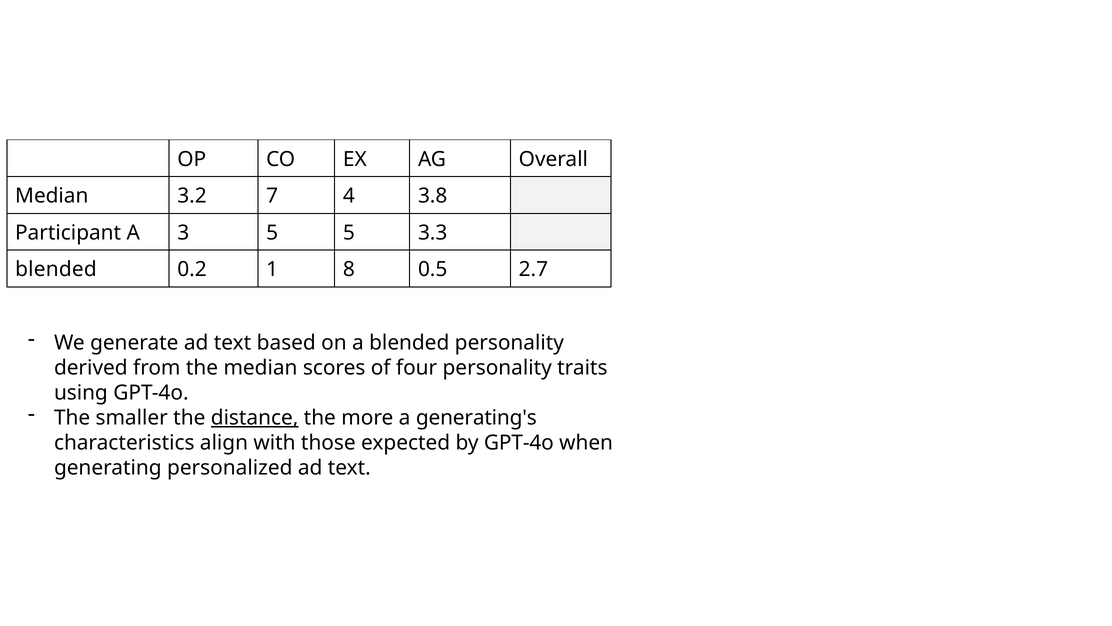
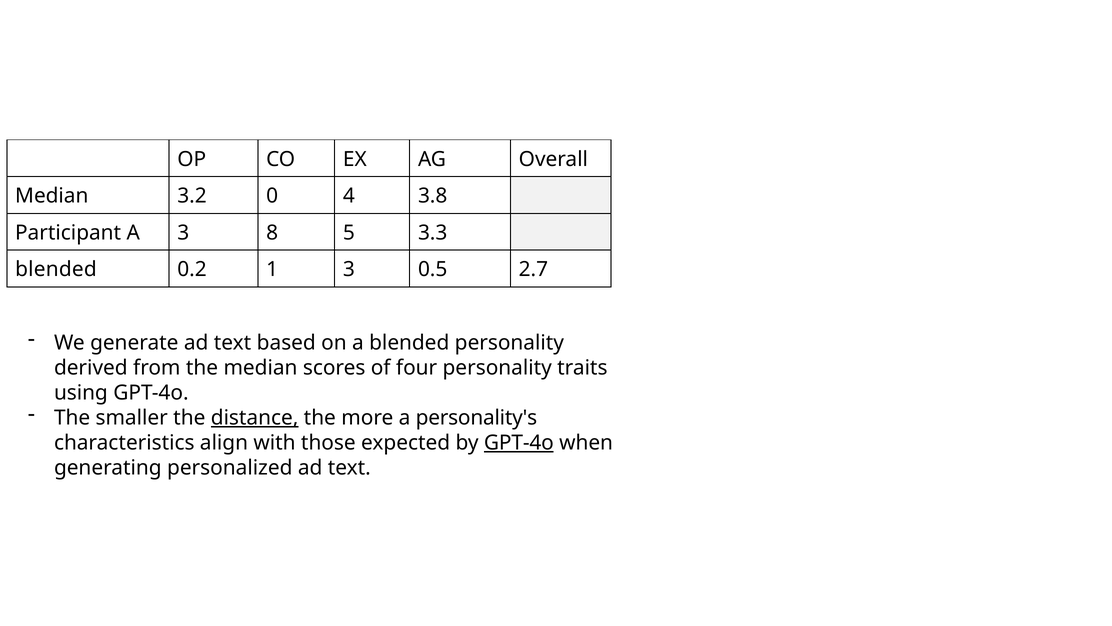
7: 7 -> 0
3 5: 5 -> 8
1 8: 8 -> 3
generating's: generating's -> personality's
GPT-4o at (519, 443) underline: none -> present
